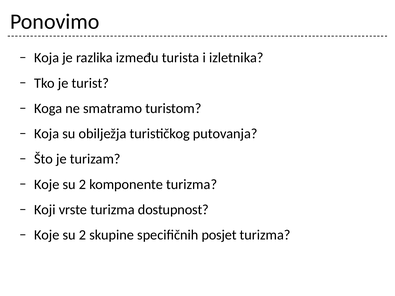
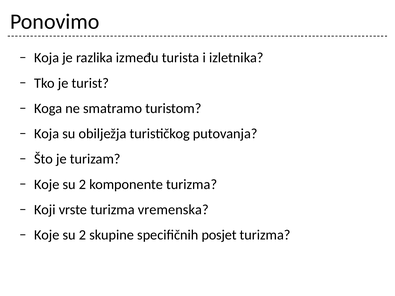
dostupnost: dostupnost -> vremenska
